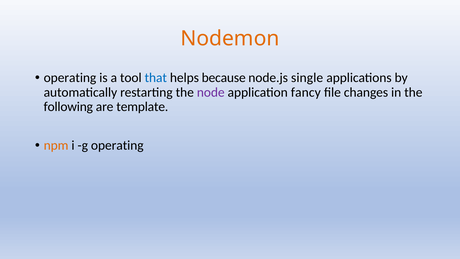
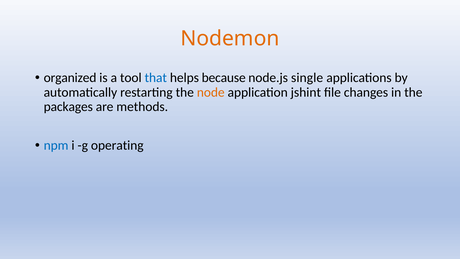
operating at (70, 78): operating -> organized
node colour: purple -> orange
fancy: fancy -> jshint
following: following -> packages
template: template -> methods
npm colour: orange -> blue
